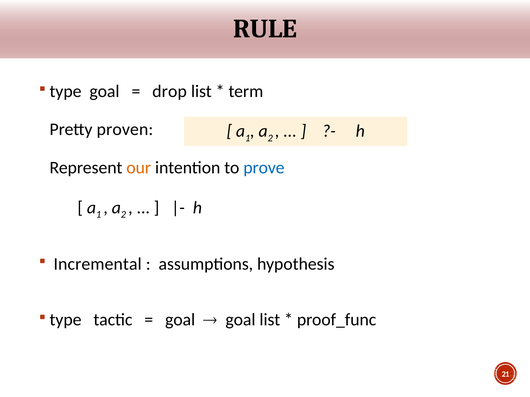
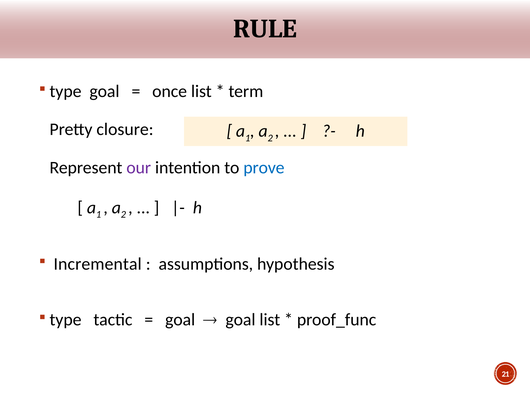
drop: drop -> once
proven: proven -> closure
our colour: orange -> purple
